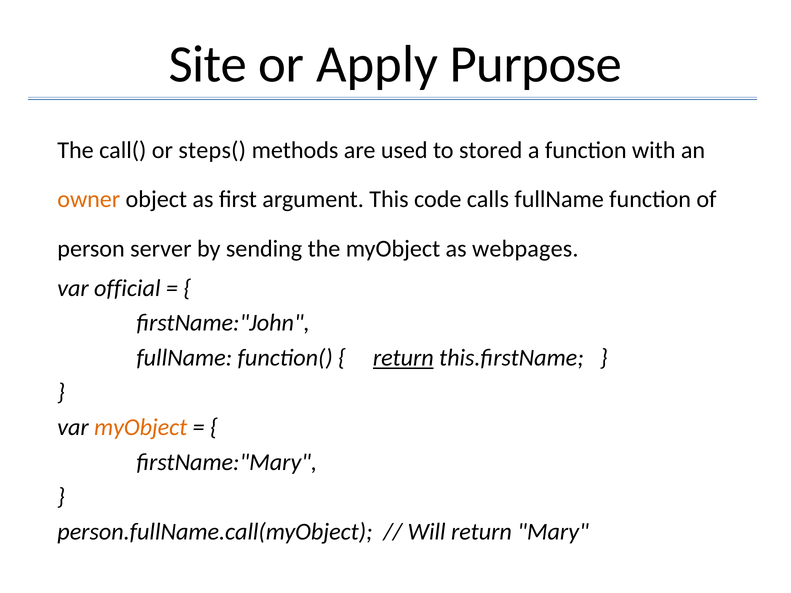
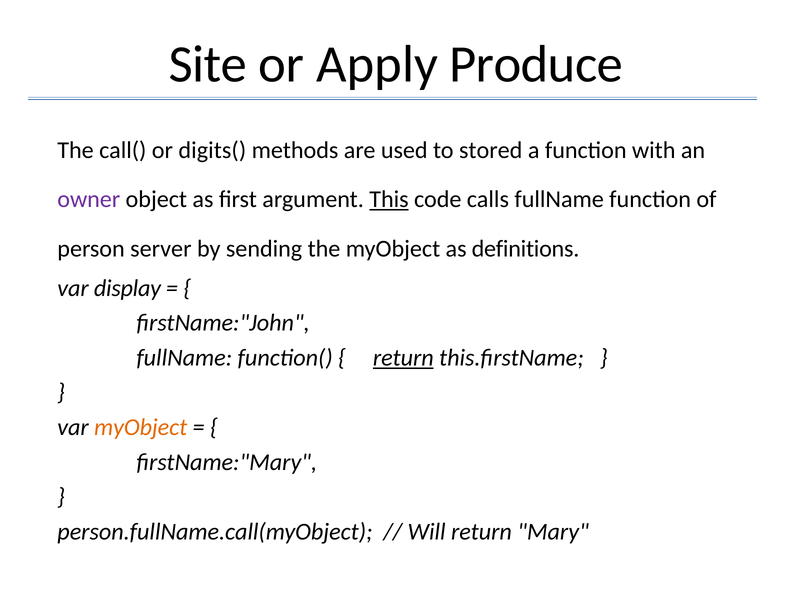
Purpose: Purpose -> Produce
steps(: steps( -> digits(
owner colour: orange -> purple
This underline: none -> present
webpages: webpages -> definitions
official: official -> display
